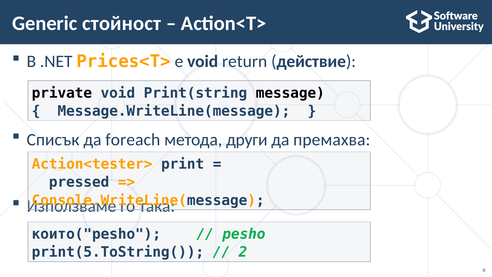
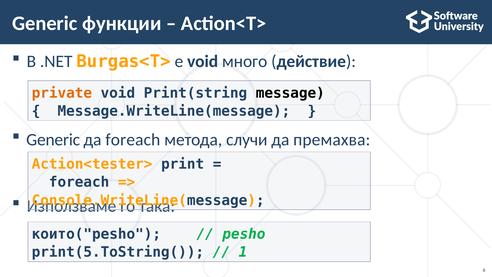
стойност: стойност -> функции
Prices<T>: Prices<T> -> Burgas<T>
return: return -> много
private colour: black -> orange
Списък at (53, 140): Списък -> Generic
други: други -> случи
pressed at (79, 182): pressed -> foreach
2: 2 -> 1
